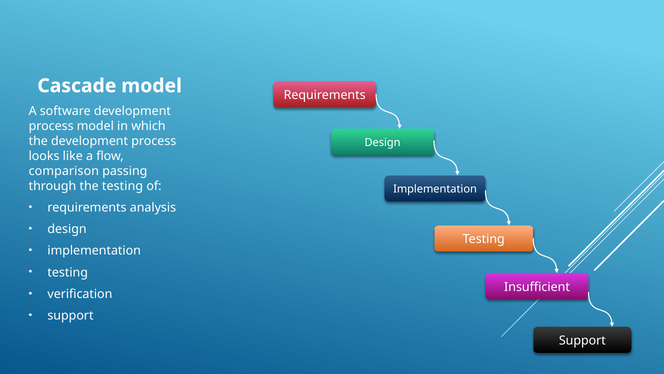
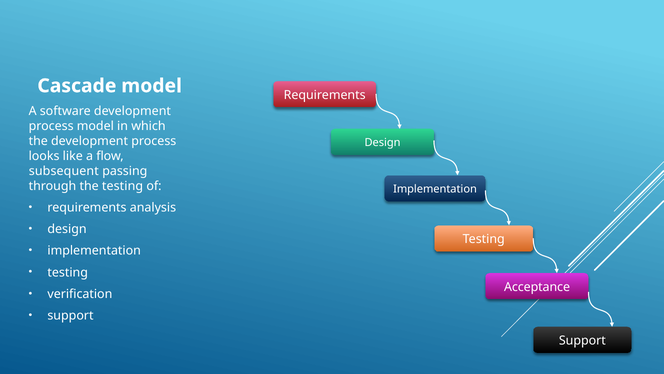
comparison: comparison -> subsequent
Insufficient: Insufficient -> Acceptance
